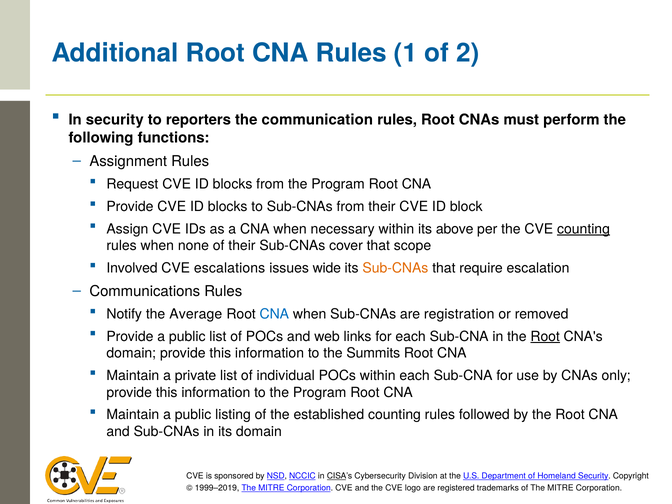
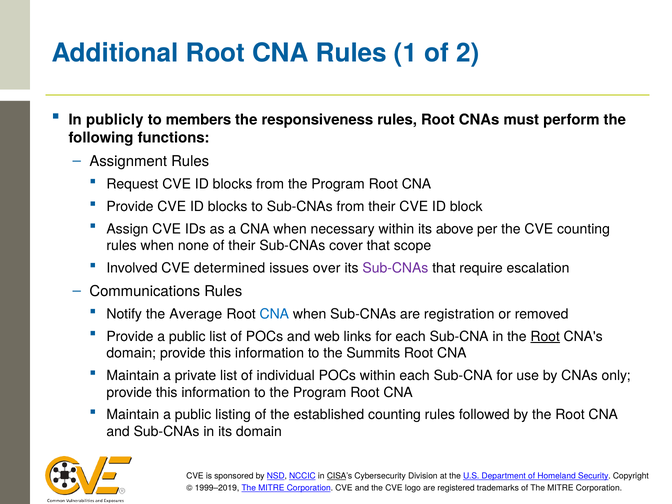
In security: security -> publicly
reporters: reporters -> members
communication: communication -> responsiveness
counting at (583, 229) underline: present -> none
escalations: escalations -> determined
wide: wide -> over
Sub-CNAs at (395, 268) colour: orange -> purple
